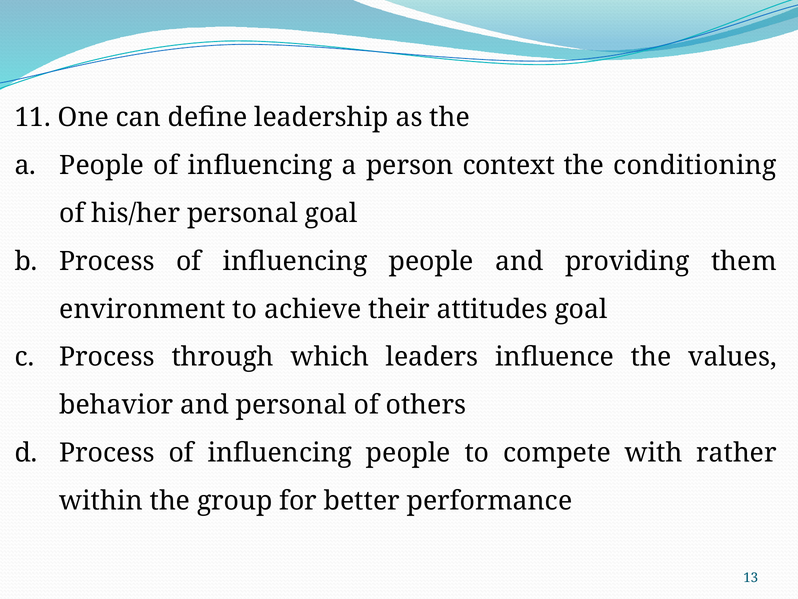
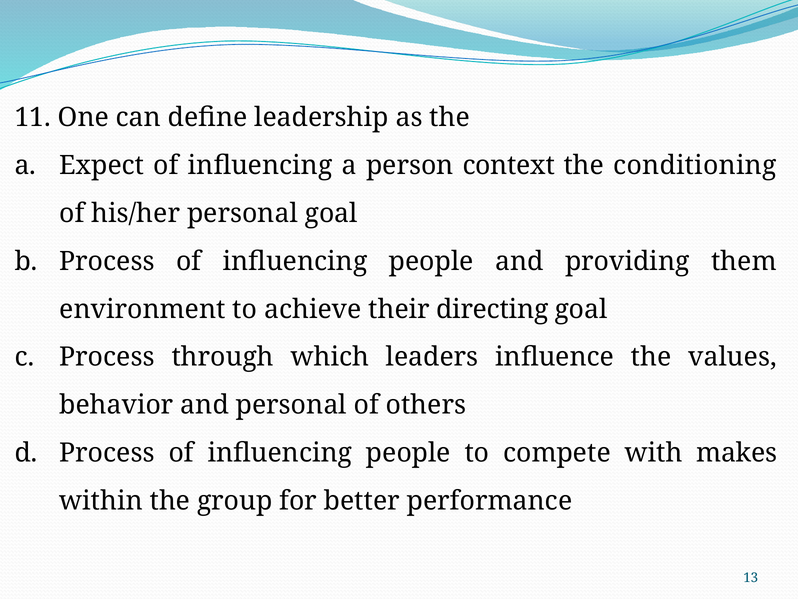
a People: People -> Expect
attitudes: attitudes -> directing
rather: rather -> makes
